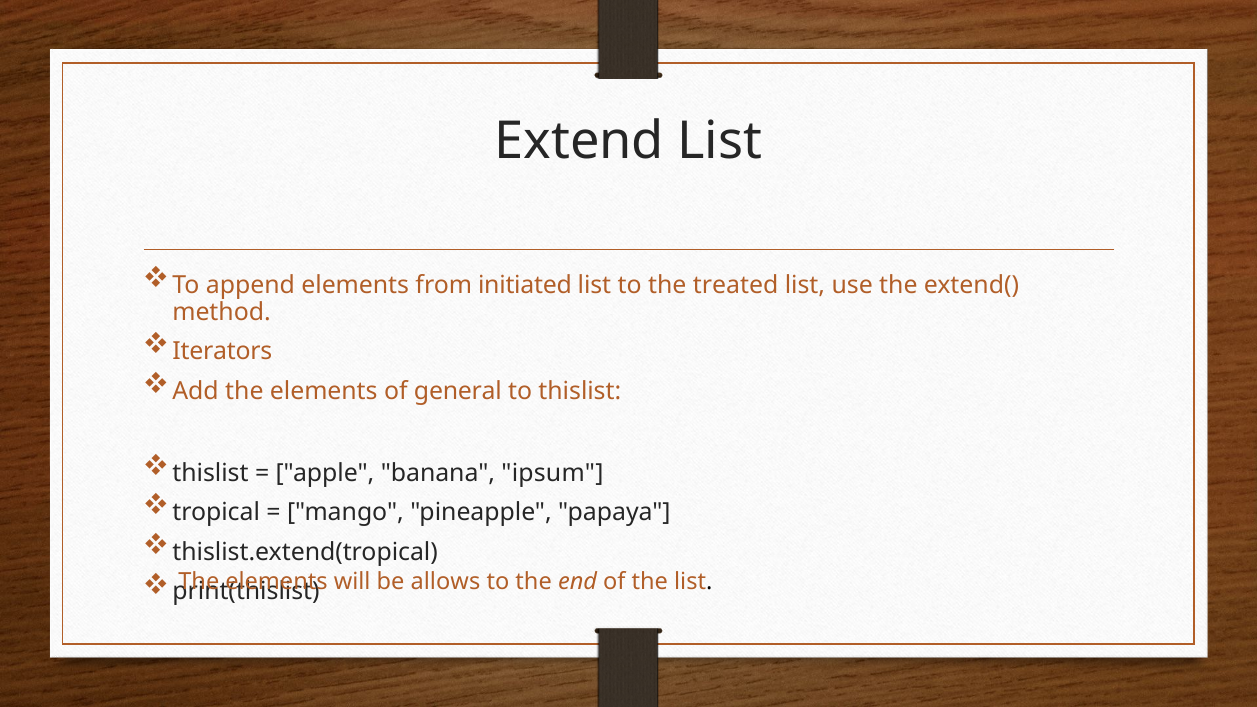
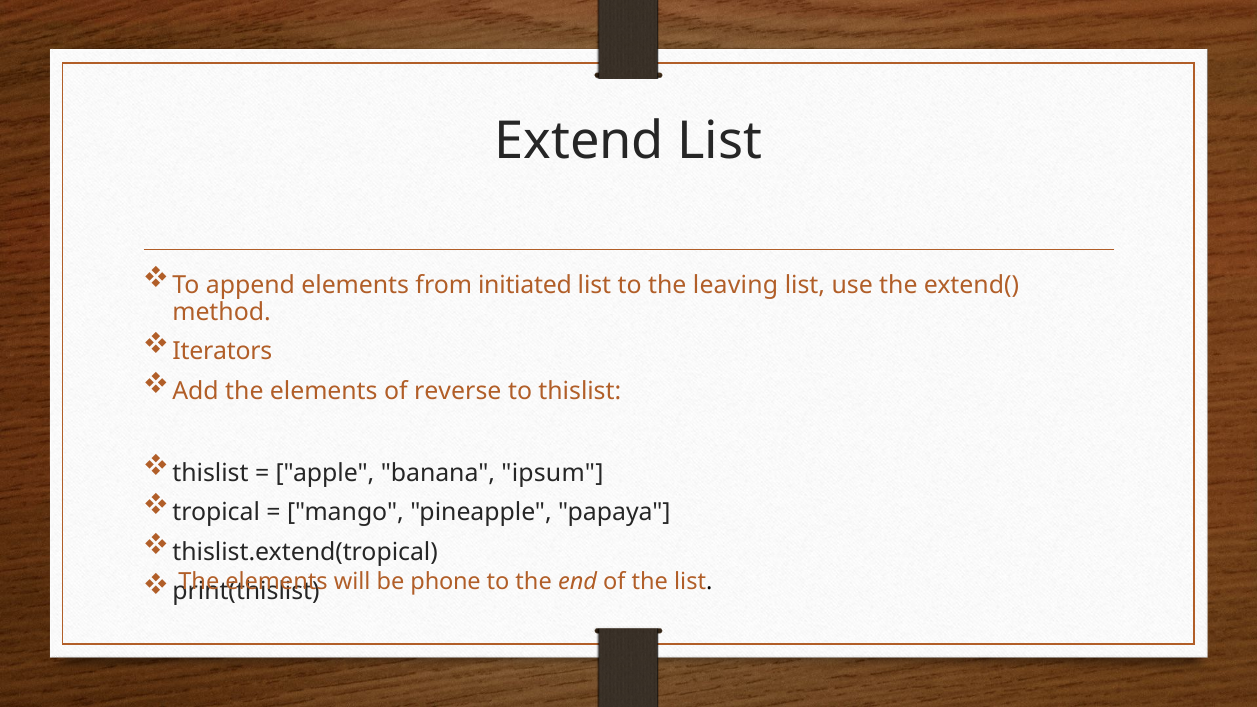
treated: treated -> leaving
general: general -> reverse
allows: allows -> phone
